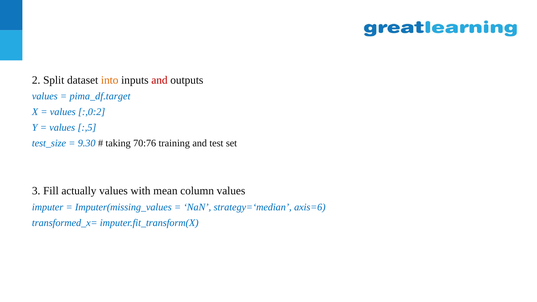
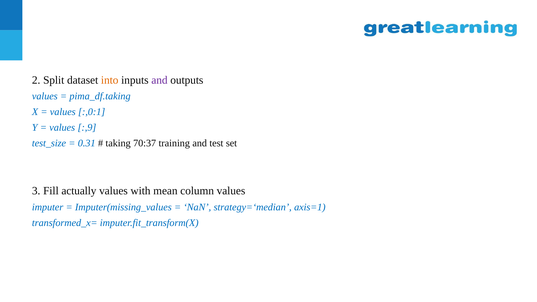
and at (159, 80) colour: red -> purple
pima_df.target: pima_df.target -> pima_df.taking
:,0:2: :,0:2 -> :,0:1
:,5: :,5 -> :,9
9.30: 9.30 -> 0.31
70:76: 70:76 -> 70:37
axis=6: axis=6 -> axis=1
